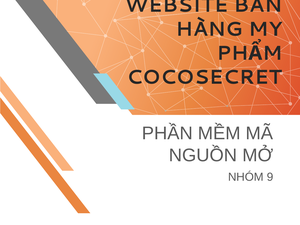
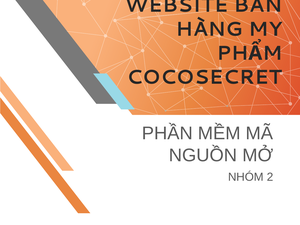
9: 9 -> 2
